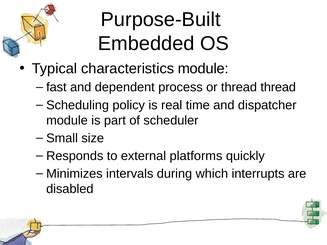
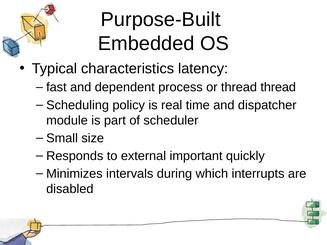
characteristics module: module -> latency
platforms: platforms -> important
